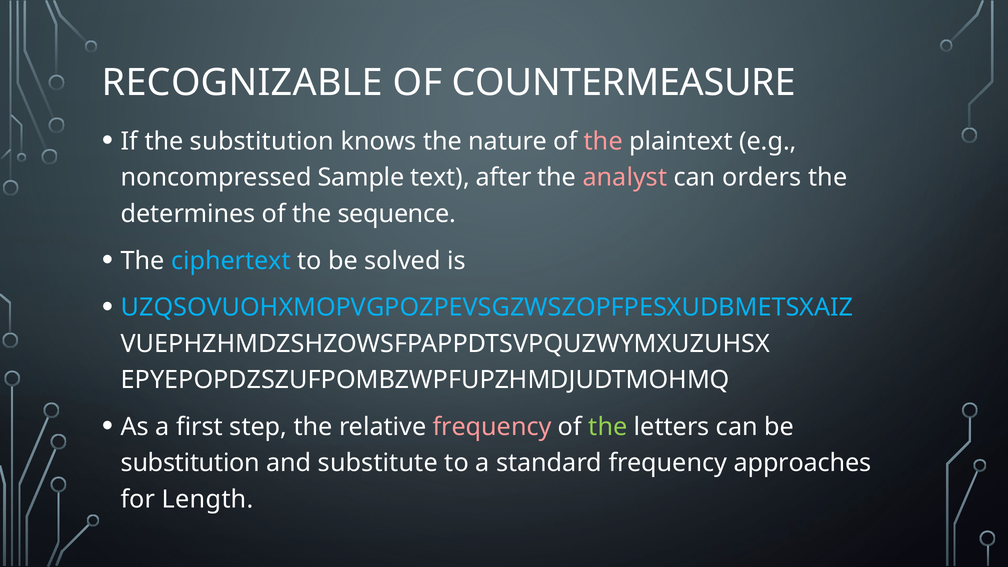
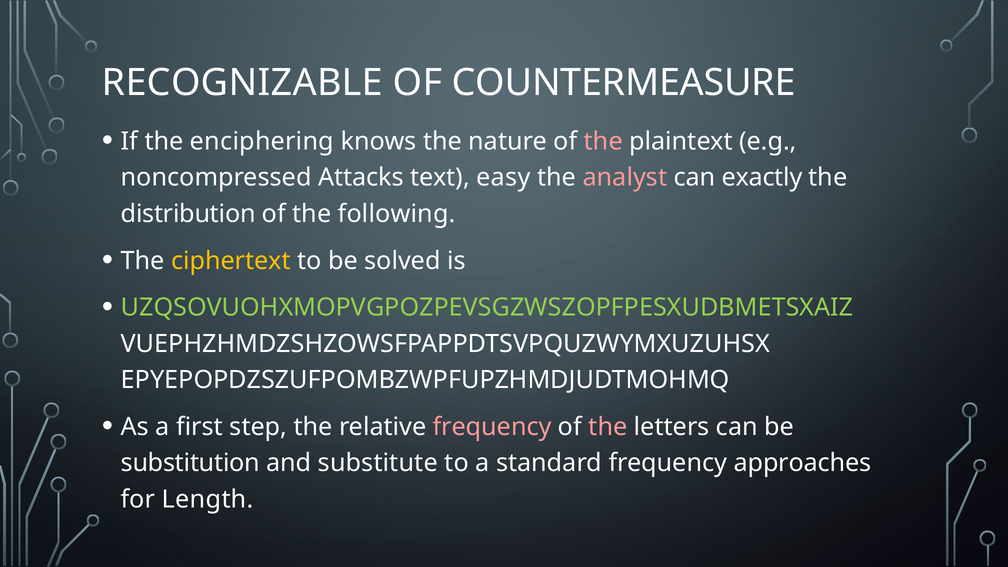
the substitution: substitution -> enciphering
Sample: Sample -> Attacks
after: after -> easy
orders: orders -> exactly
determines: determines -> distribution
sequence: sequence -> following
ciphertext colour: light blue -> yellow
UZQSOVUOHXMOPVGPOZPEVSGZWSZOPFPESXUDBMETSXAIZ colour: light blue -> light green
the at (608, 427) colour: light green -> pink
